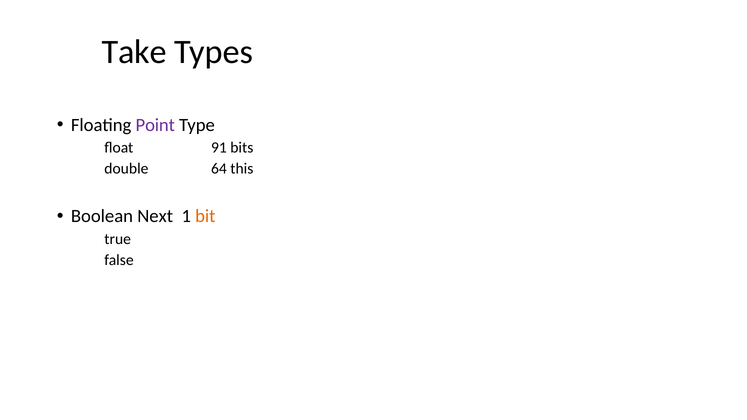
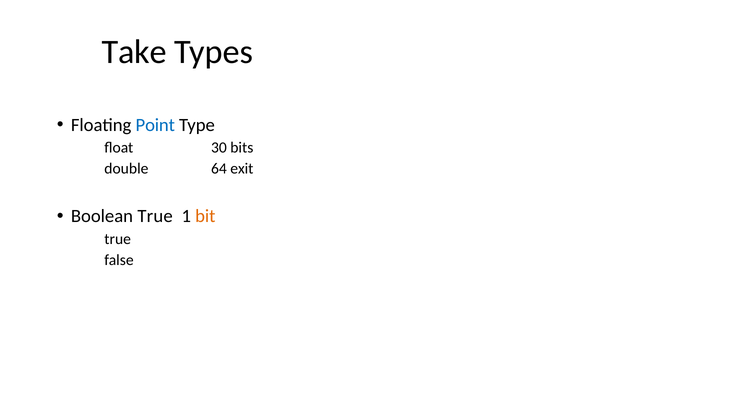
Point colour: purple -> blue
91: 91 -> 30
this: this -> exit
Next: Next -> True
